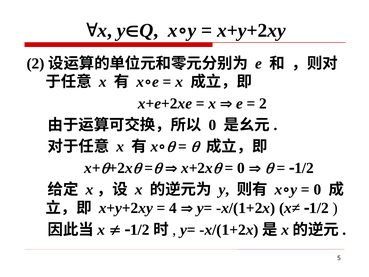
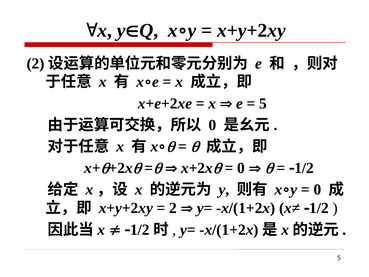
2 at (263, 103): 2 -> 5
4 at (173, 208): 4 -> 2
